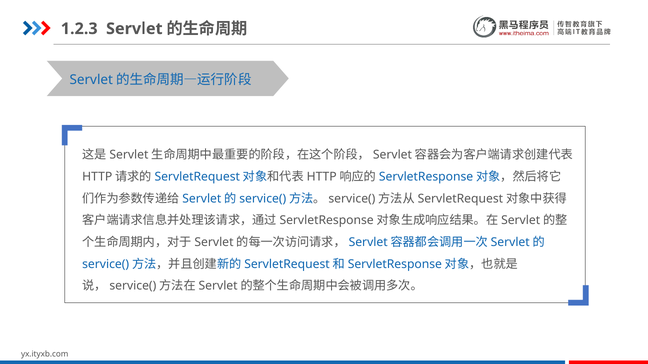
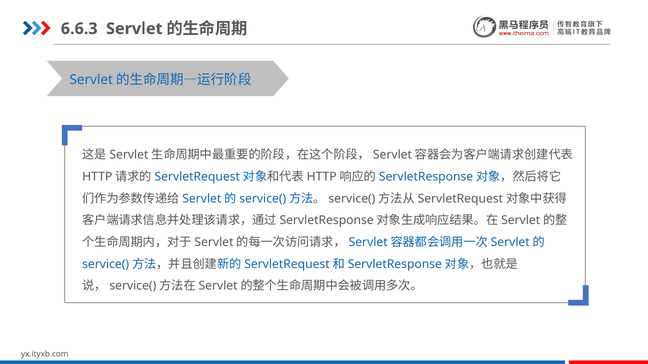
1.2.3: 1.2.3 -> 6.6.3
